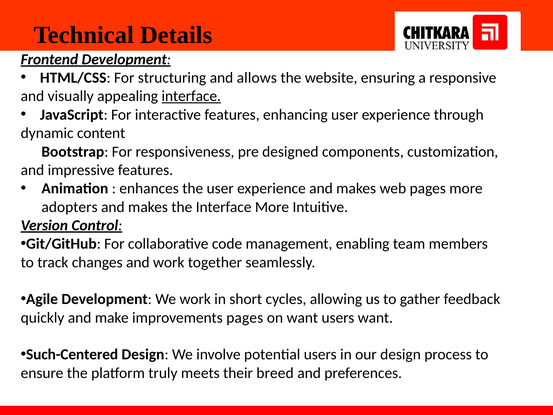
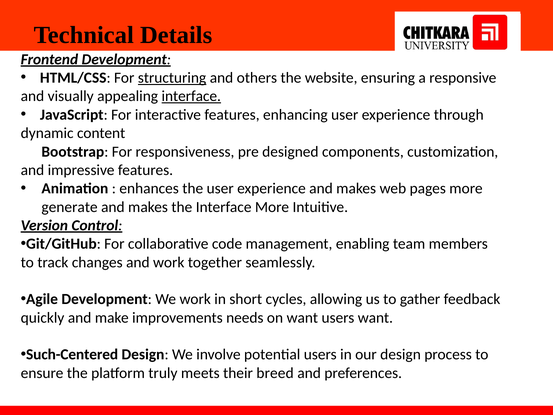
structuring underline: none -> present
allows: allows -> others
adopters: adopters -> generate
improvements pages: pages -> needs
